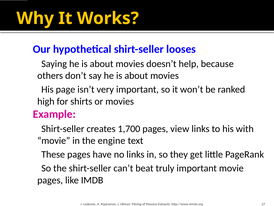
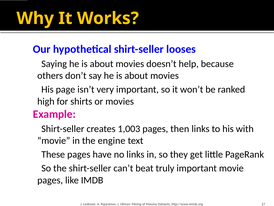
1,700: 1,700 -> 1,003
view: view -> then
